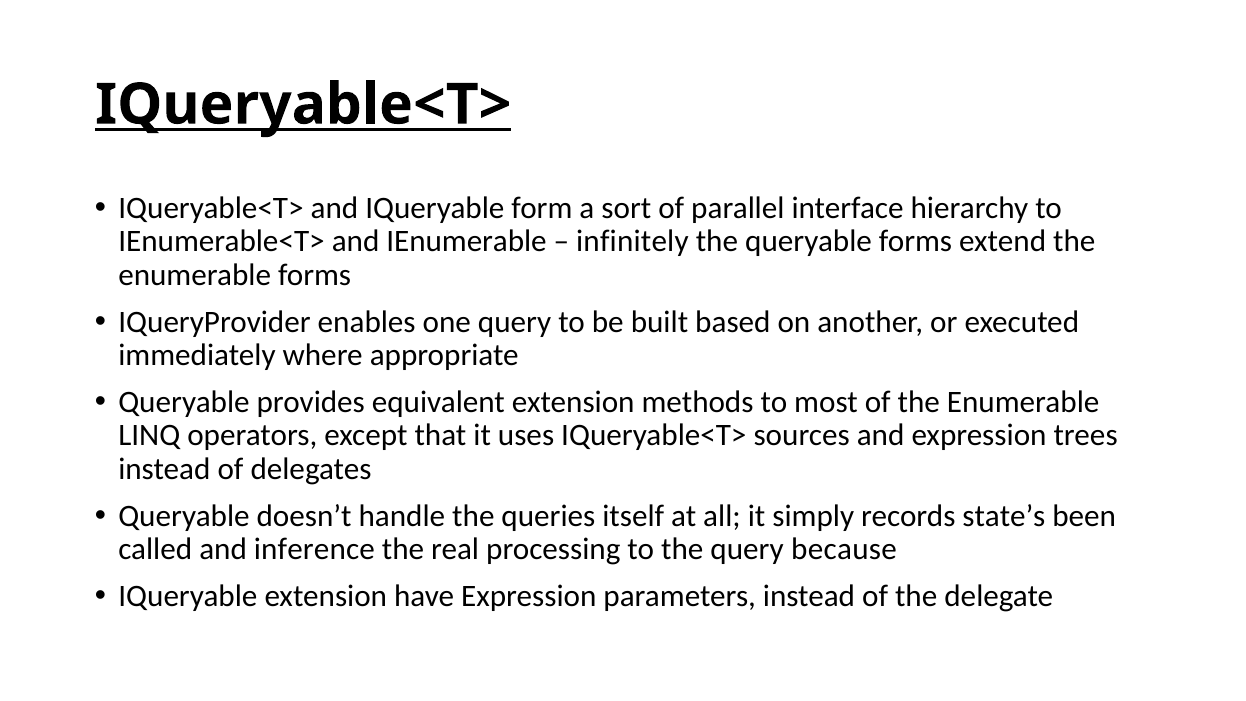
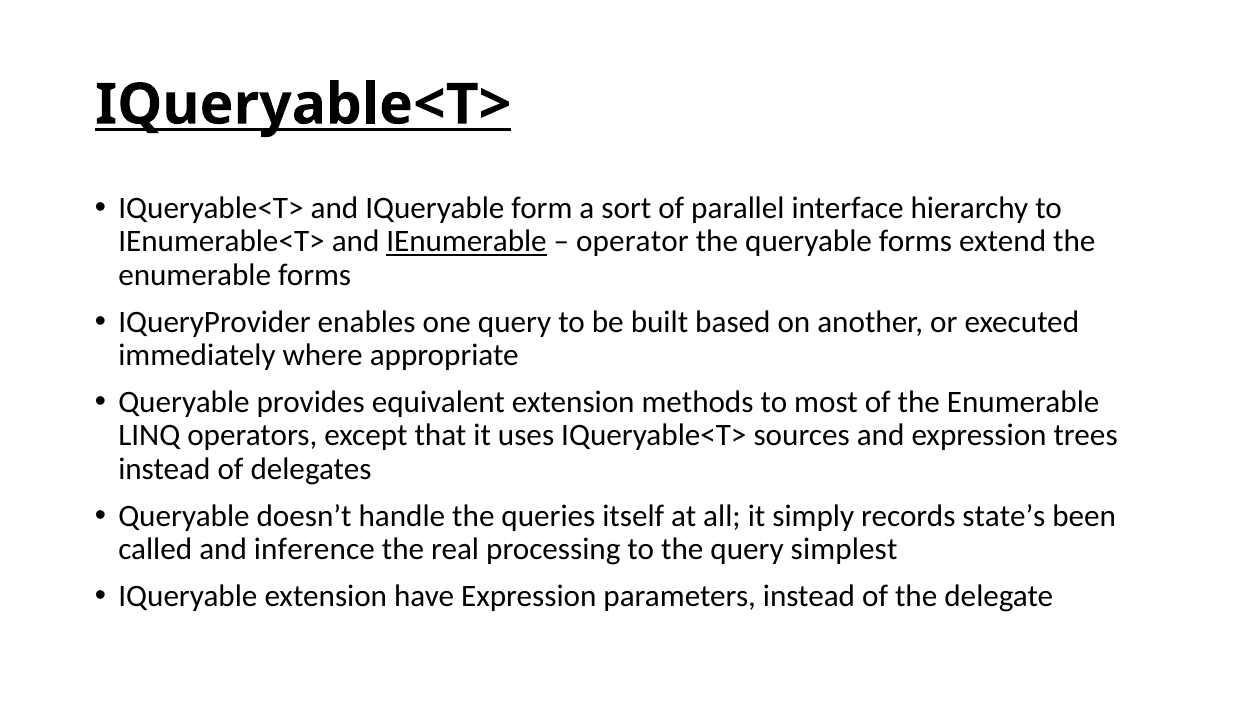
IEnumerable underline: none -> present
infinitely: infinitely -> operator
because: because -> simplest
